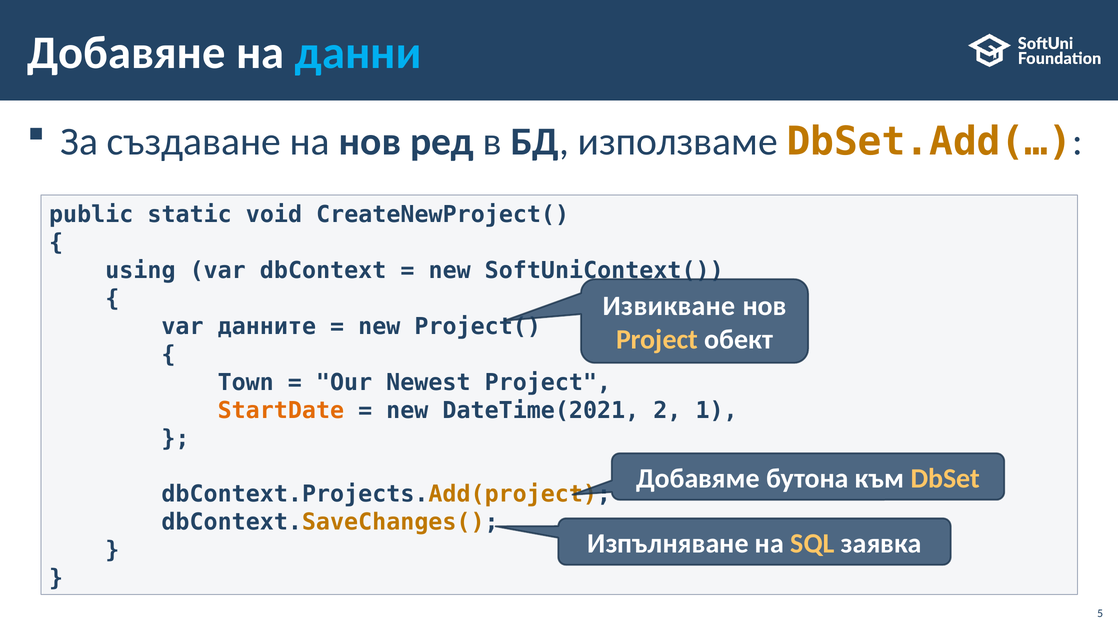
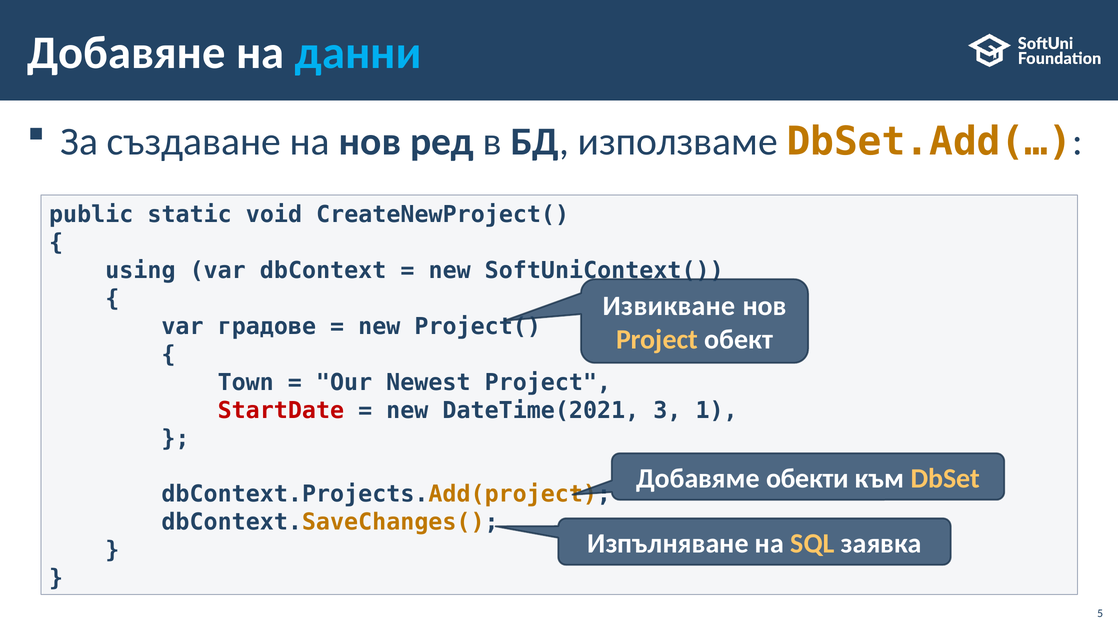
данните: данните -> градове
StartDate colour: orange -> red
2: 2 -> 3
бутона: бутона -> обекти
